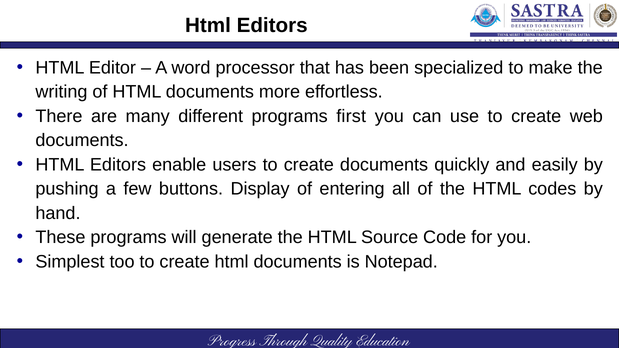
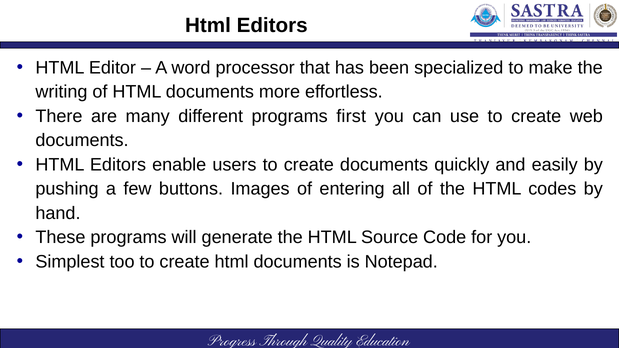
Display: Display -> Images
